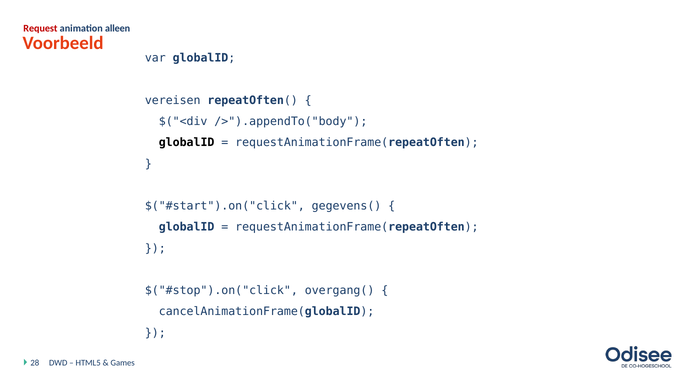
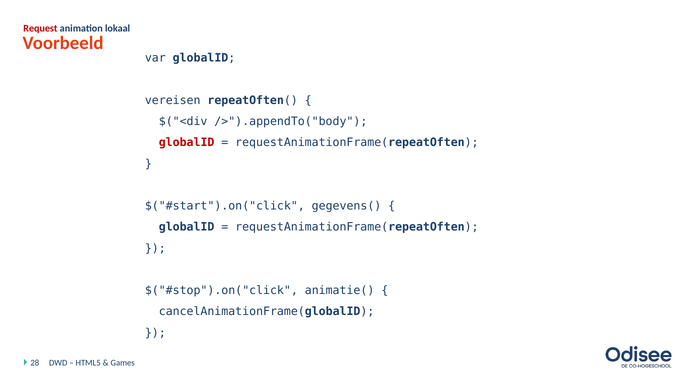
alleen: alleen -> lokaal
globalID at (187, 143) colour: black -> red
overgang(: overgang( -> animatie(
